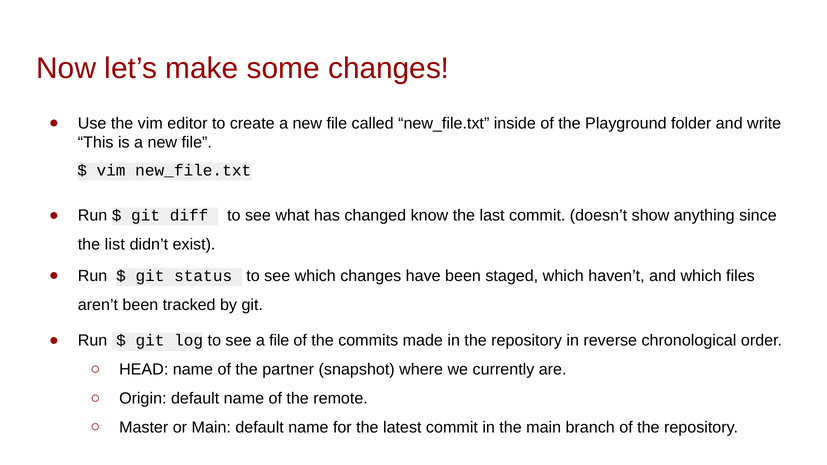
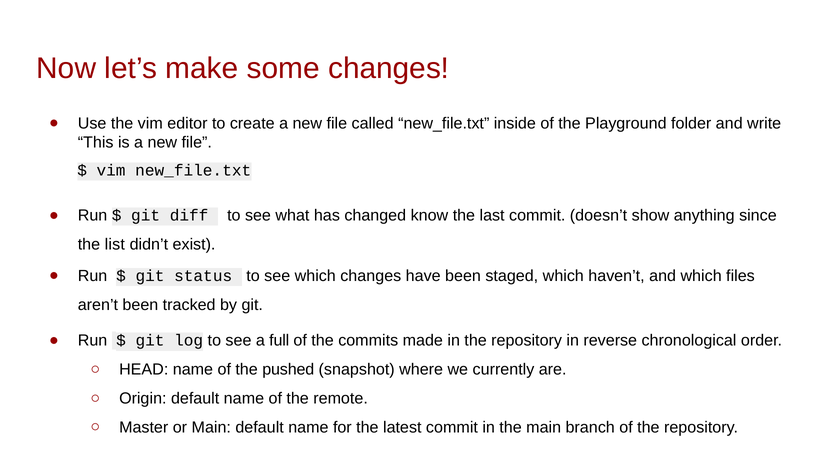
a file: file -> full
partner: partner -> pushed
